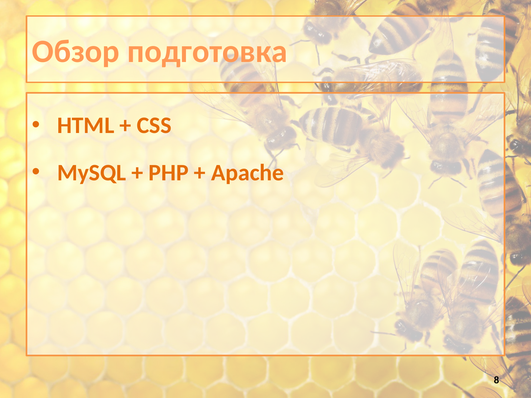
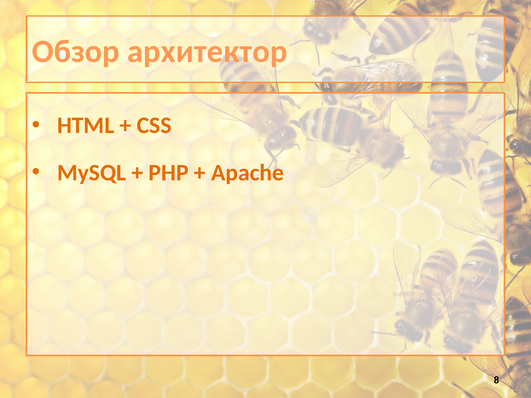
подготовка: подготовка -> архитектор
